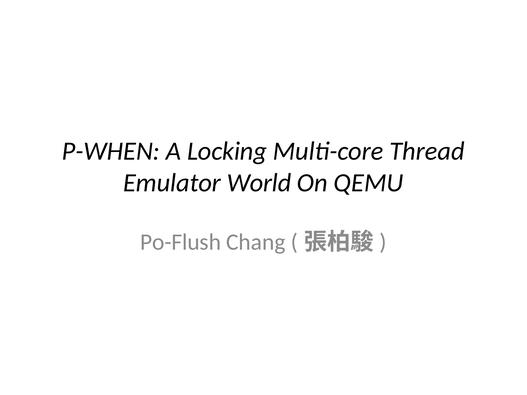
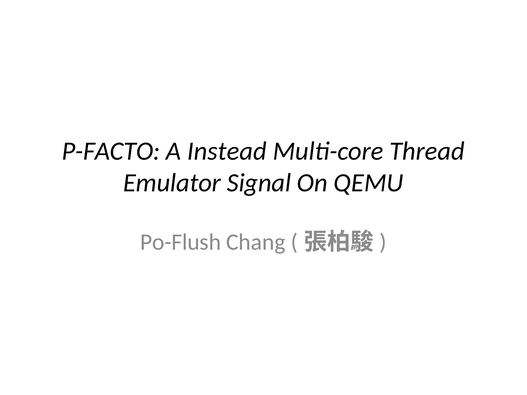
P-WHEN: P-WHEN -> P-FACTO
Locking: Locking -> Instead
World: World -> Signal
